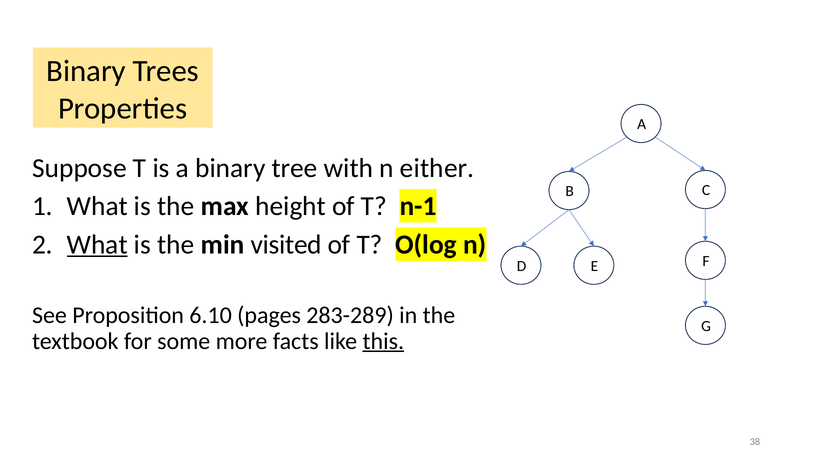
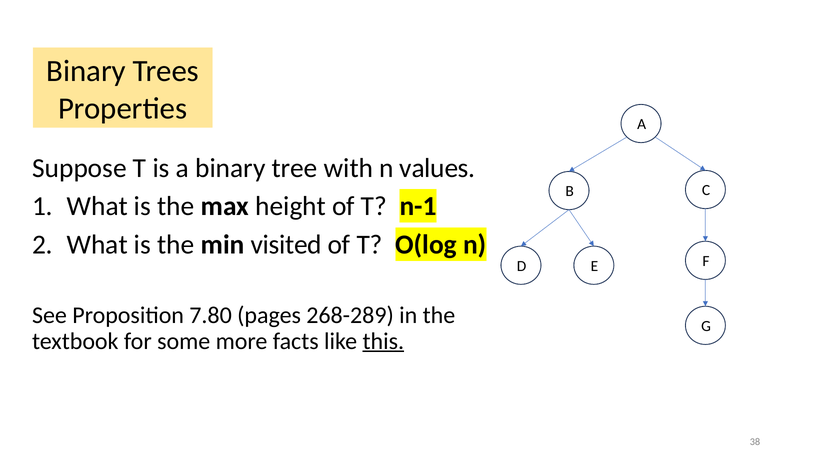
either: either -> values
What at (97, 244) underline: present -> none
6.10: 6.10 -> 7.80
283-289: 283-289 -> 268-289
